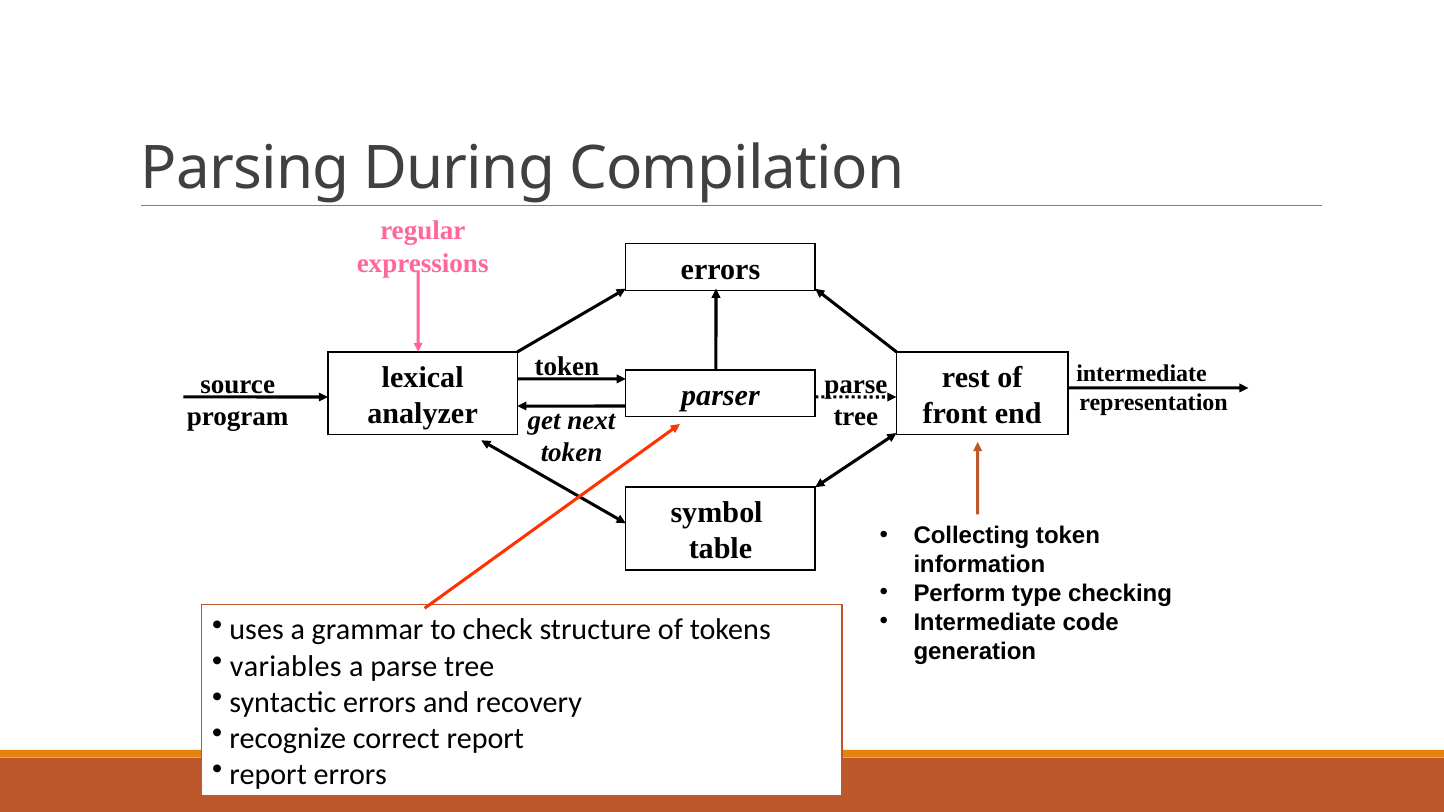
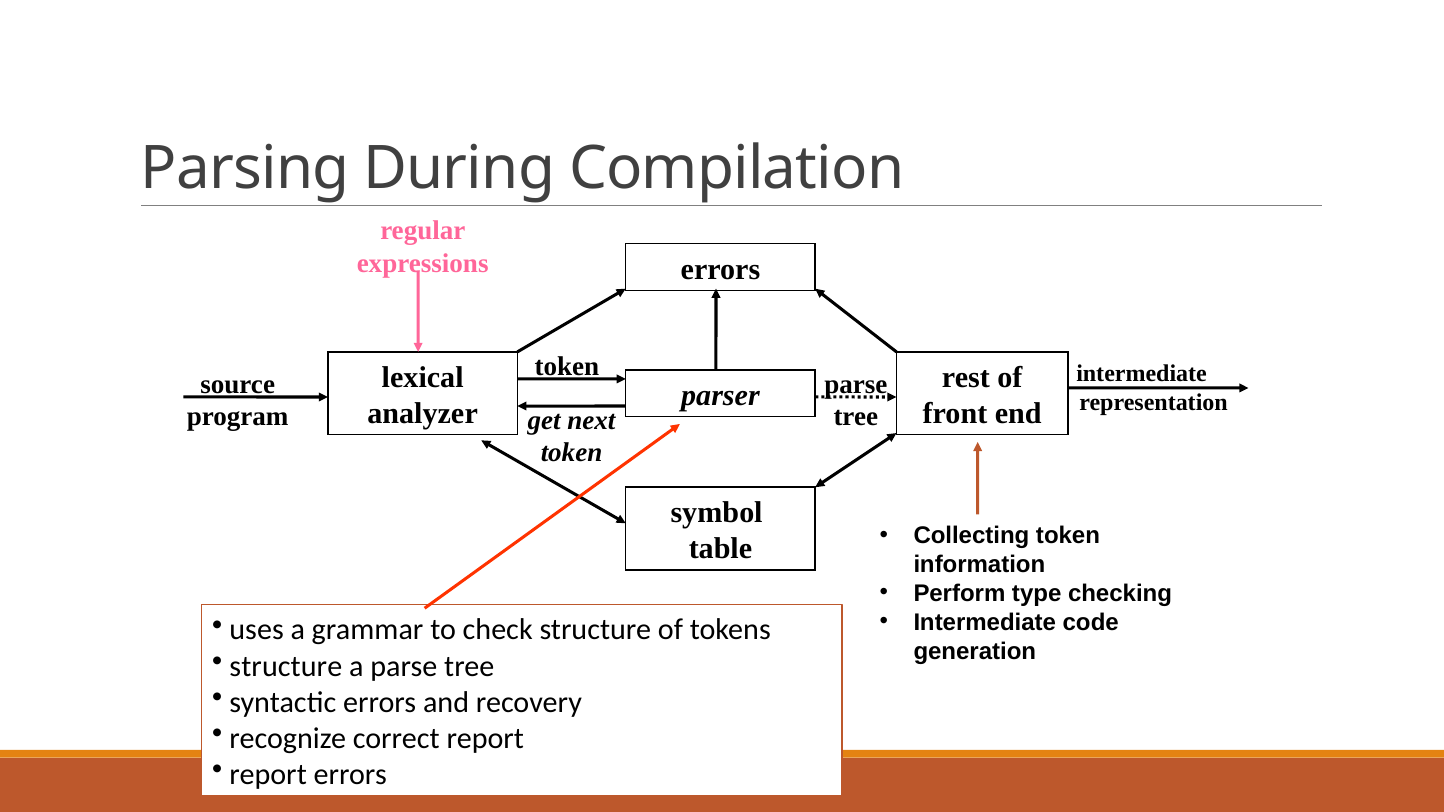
variables at (286, 666): variables -> structure
